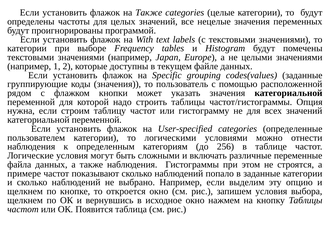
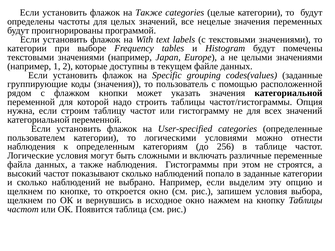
примере: примере -> высокий
